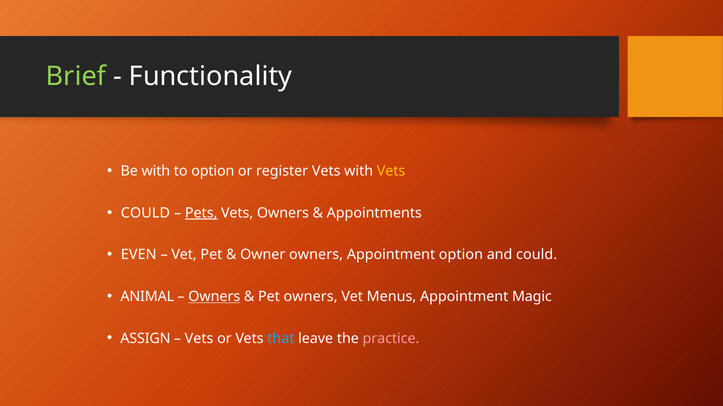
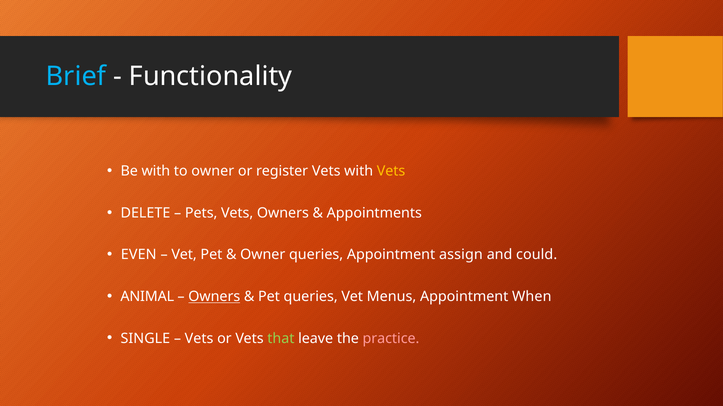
Brief colour: light green -> light blue
to option: option -> owner
COULD at (145, 213): COULD -> DELETE
Pets underline: present -> none
Owner owners: owners -> queries
Appointment option: option -> assign
Pet owners: owners -> queries
Magic: Magic -> When
ASSIGN: ASSIGN -> SINGLE
that colour: light blue -> light green
